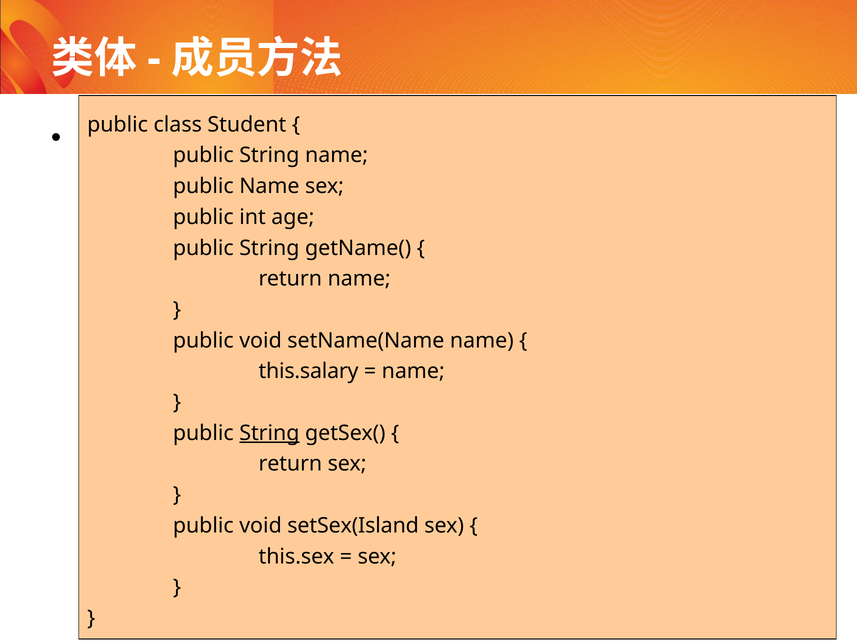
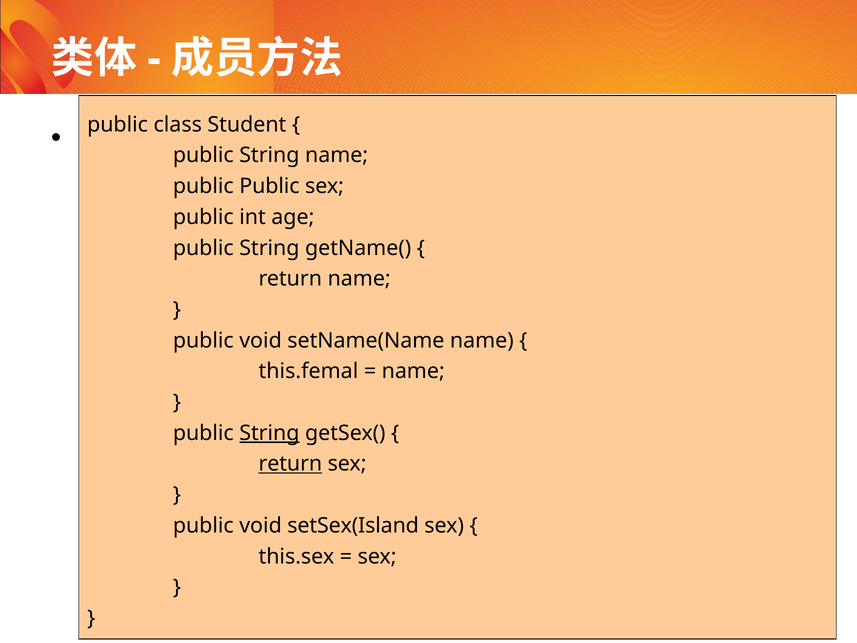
public Name: Name -> Public
this.salary: this.salary -> this.femal
return at (290, 464) underline: none -> present
